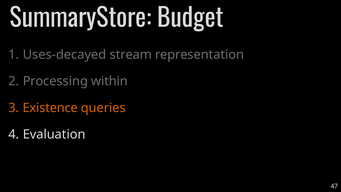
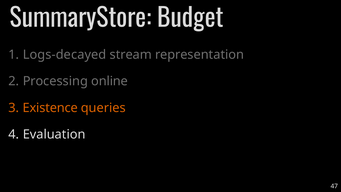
Uses-decayed: Uses-decayed -> Logs-decayed
within: within -> online
